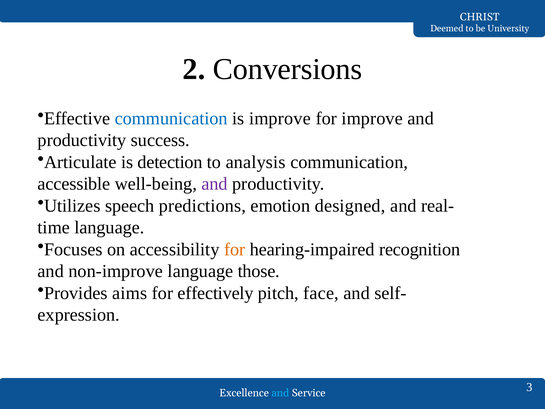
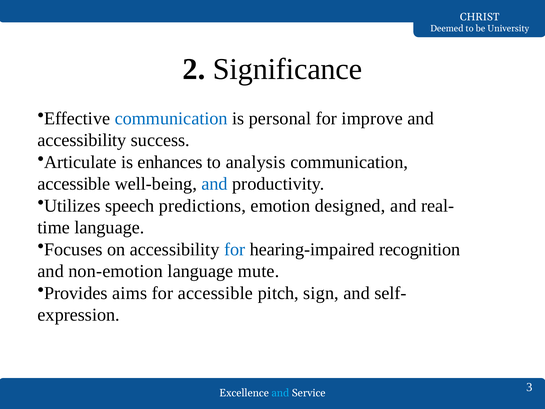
Conversions: Conversions -> Significance
is improve: improve -> personal
productivity at (82, 140): productivity -> accessibility
detection: detection -> enhances
and at (215, 184) colour: purple -> blue
for at (235, 249) colour: orange -> blue
non-improve: non-improve -> non-emotion
those: those -> mute
for effectively: effectively -> accessible
face: face -> sign
